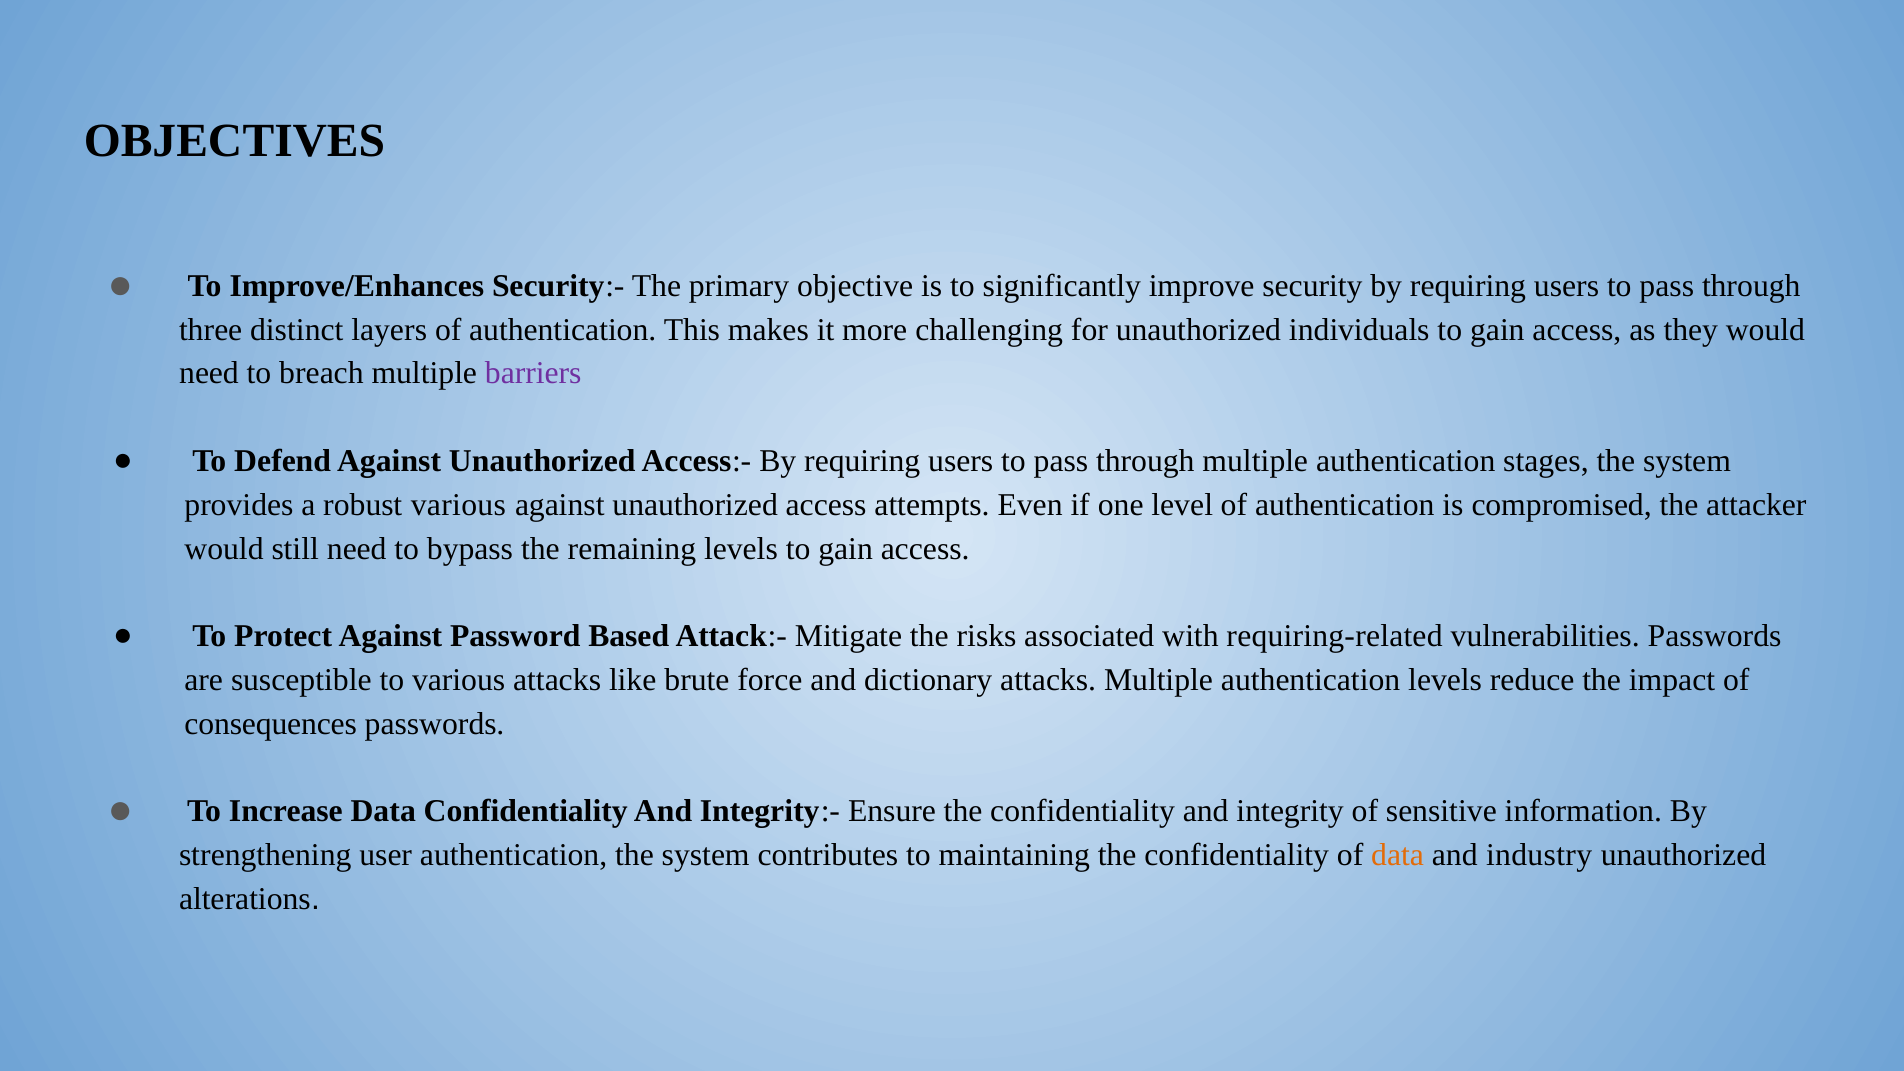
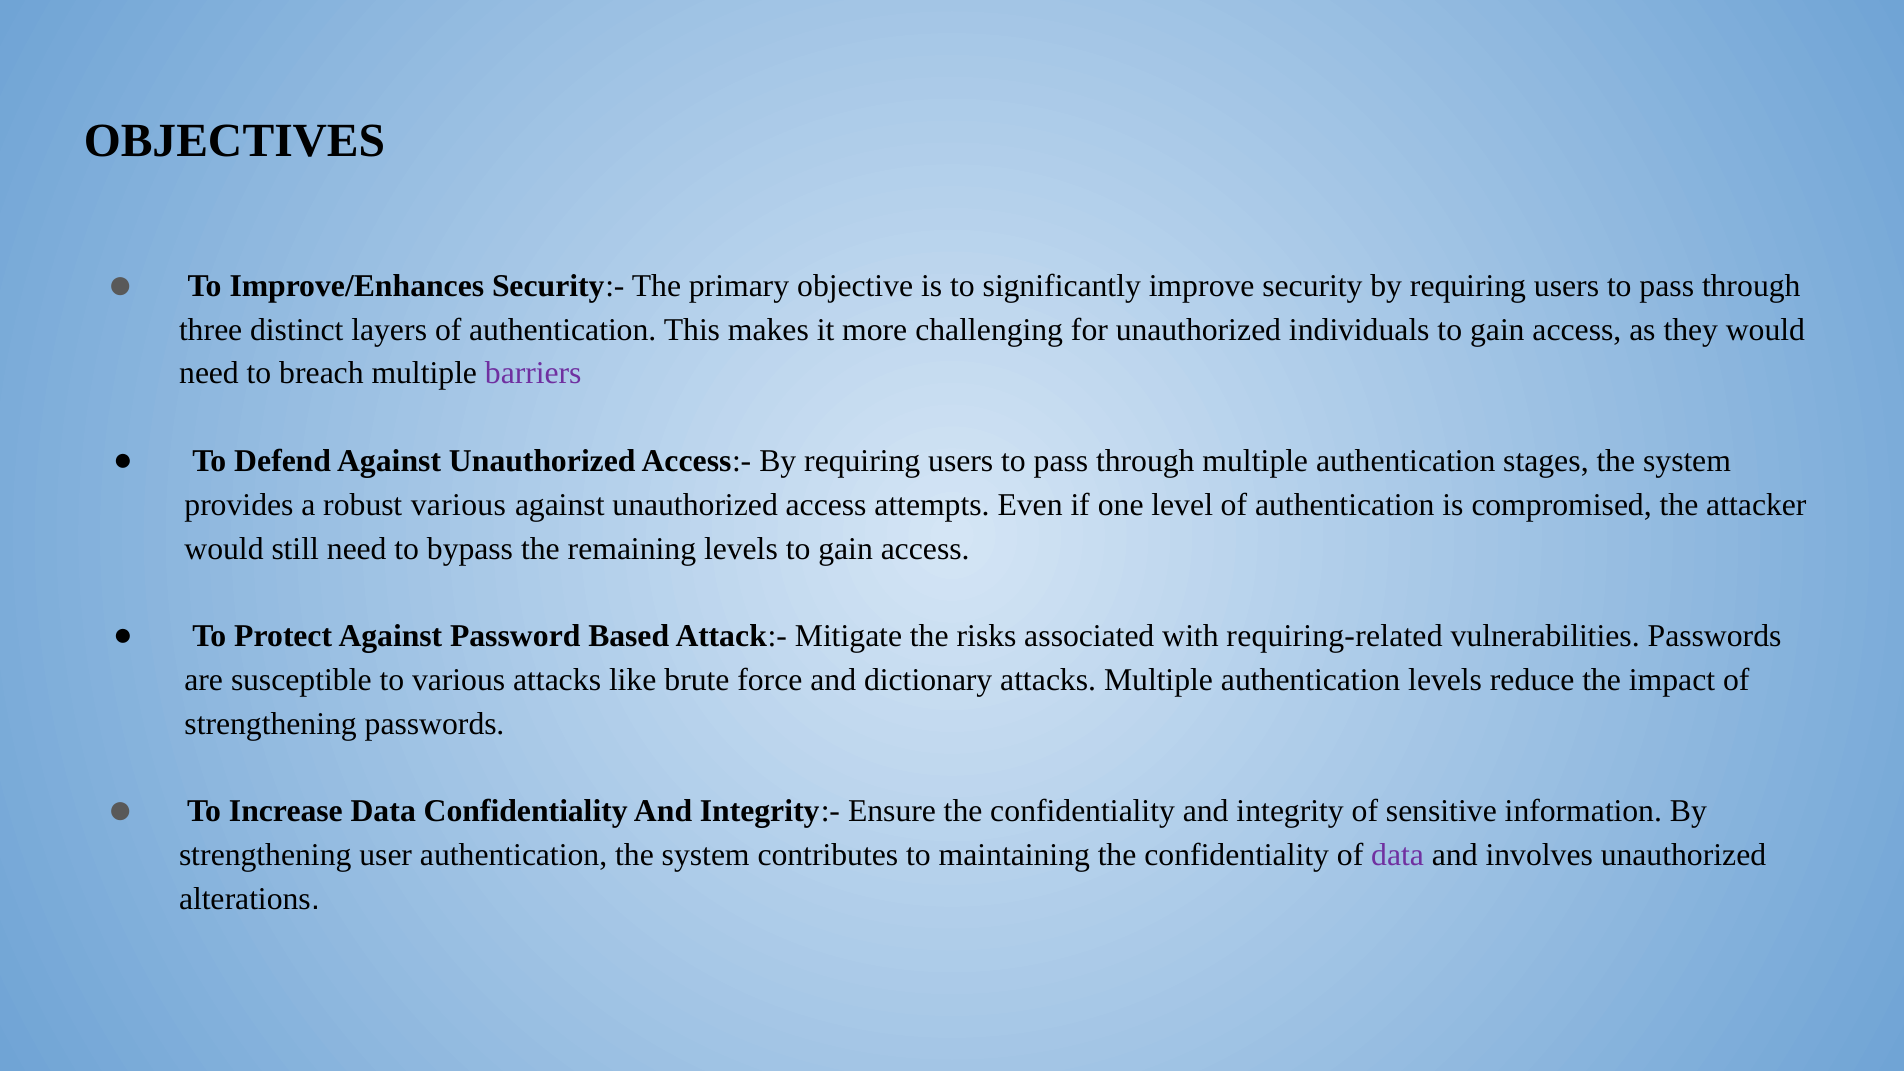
consequences at (271, 724): consequences -> strengthening
data at (1398, 855) colour: orange -> purple
industry: industry -> involves
